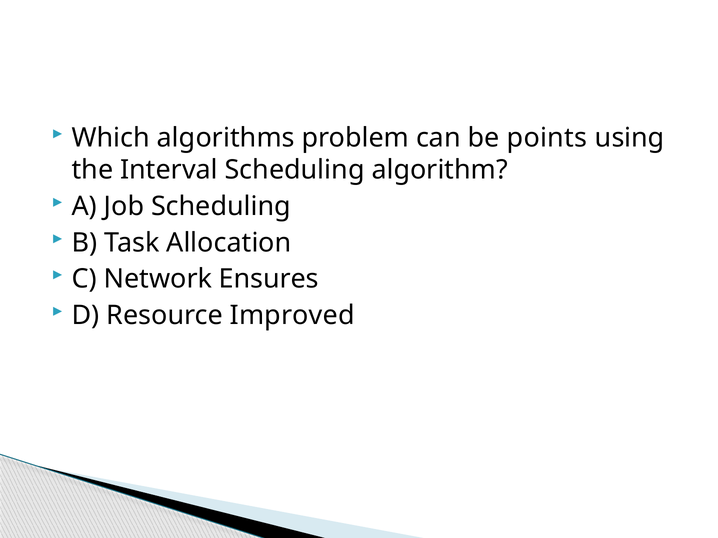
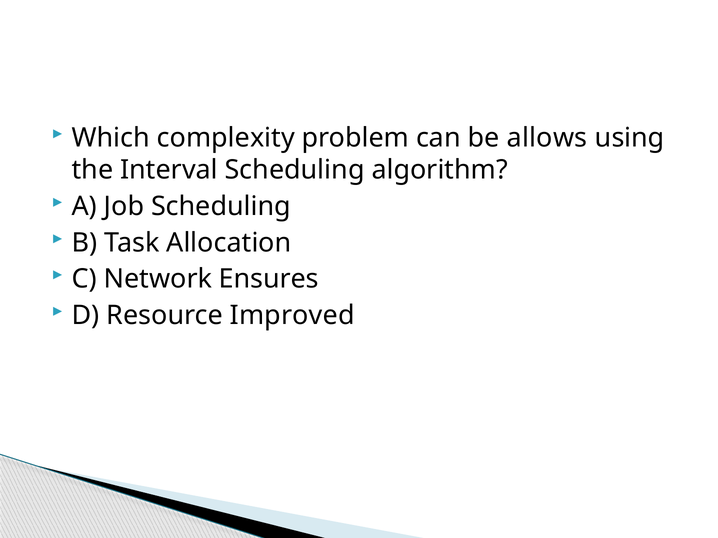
algorithms: algorithms -> complexity
points: points -> allows
